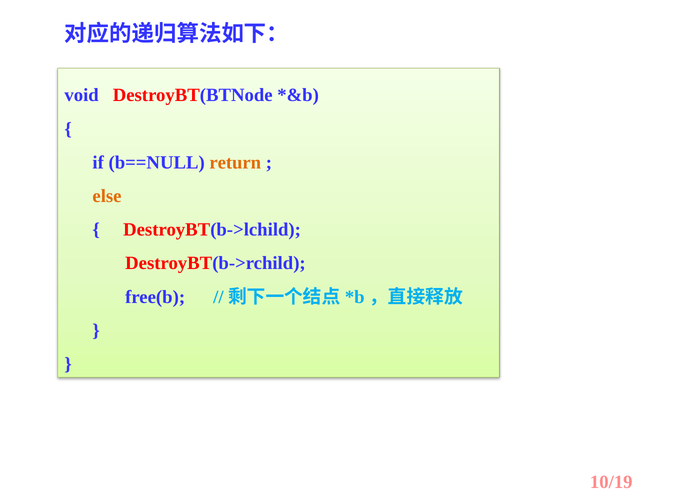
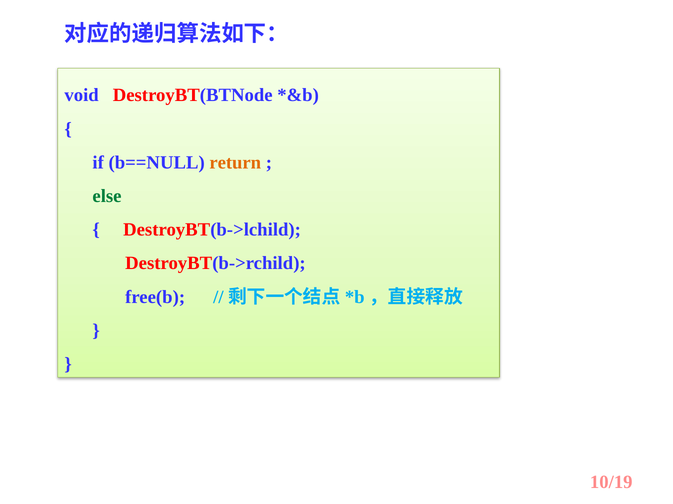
else colour: orange -> green
